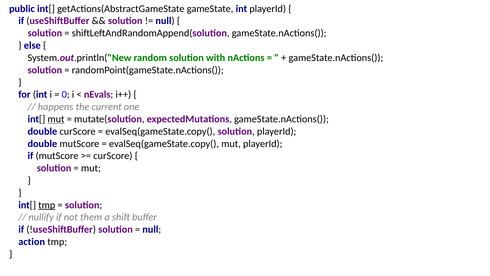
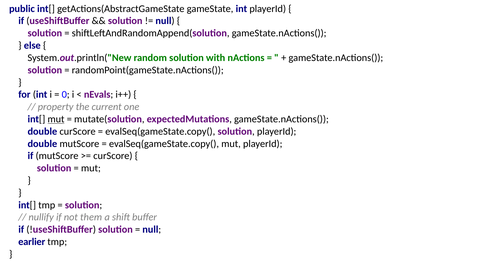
happens: happens -> property
tmp at (47, 205) underline: present -> none
action: action -> earlier
